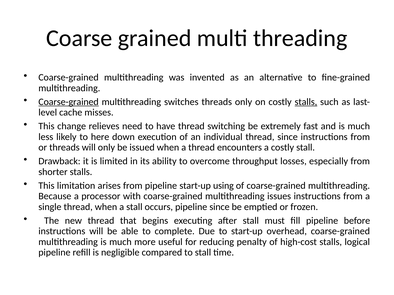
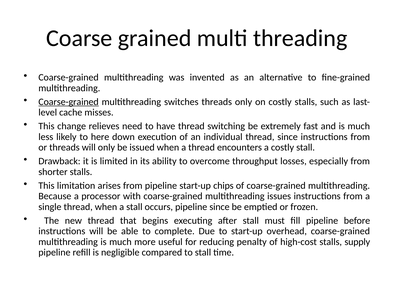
stalls at (306, 102) underline: present -> none
using: using -> chips
logical: logical -> supply
